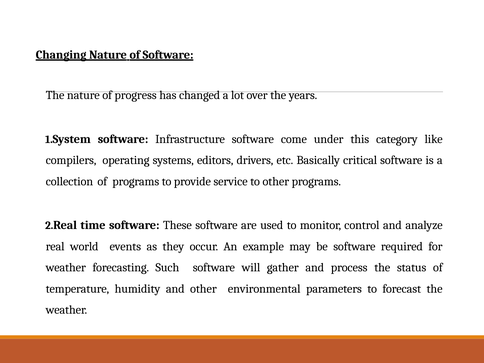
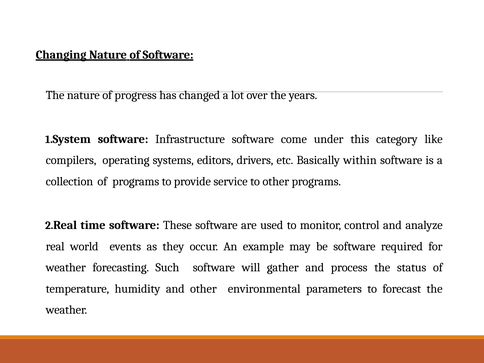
critical: critical -> within
